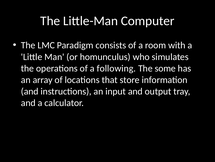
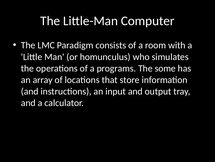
following: following -> programs
